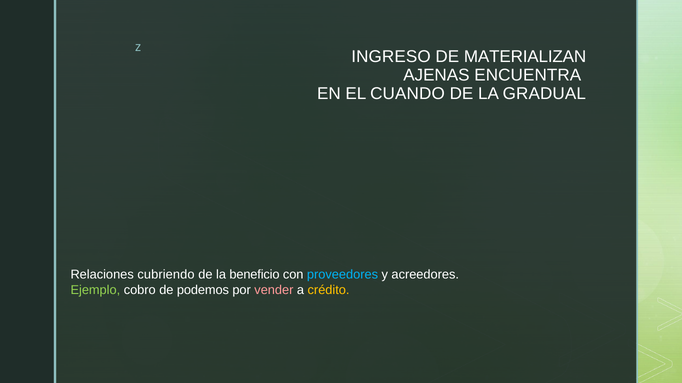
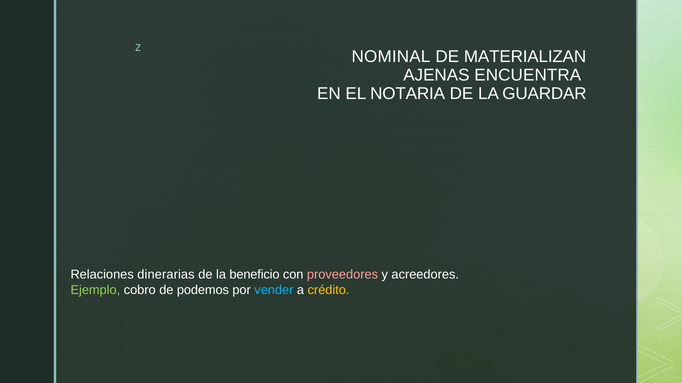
INGRESO: INGRESO -> NOMINAL
CUANDO: CUANDO -> NOTARIA
GRADUAL: GRADUAL -> GUARDAR
cubriendo: cubriendo -> dinerarias
proveedores colour: light blue -> pink
vender colour: pink -> light blue
